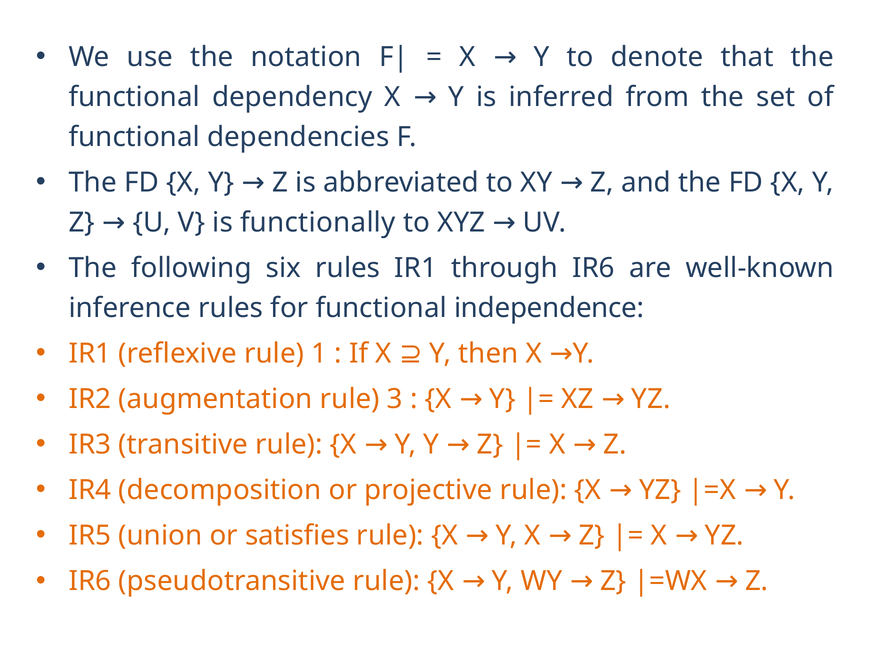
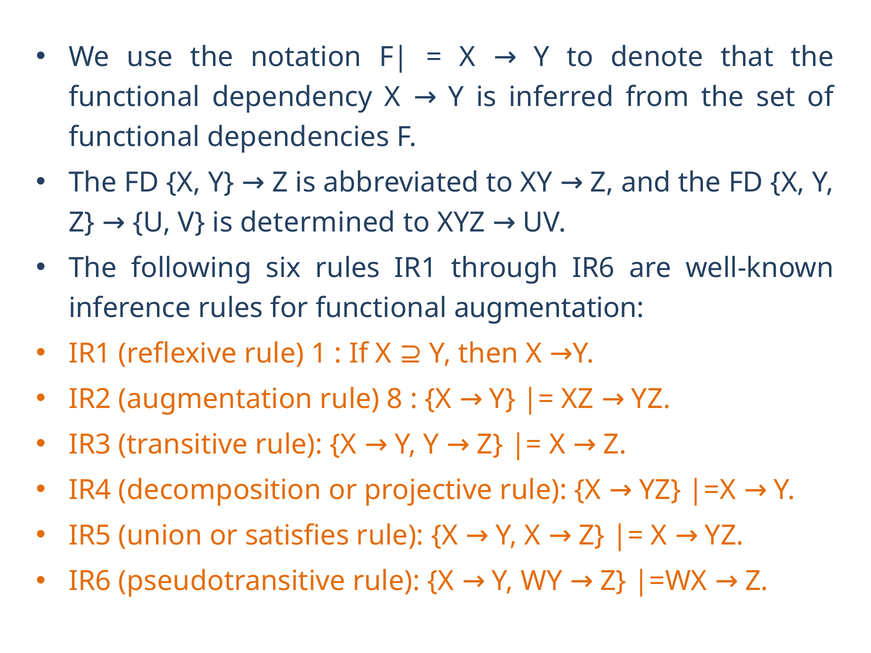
functionally: functionally -> determined
functional independence: independence -> augmentation
3: 3 -> 8
